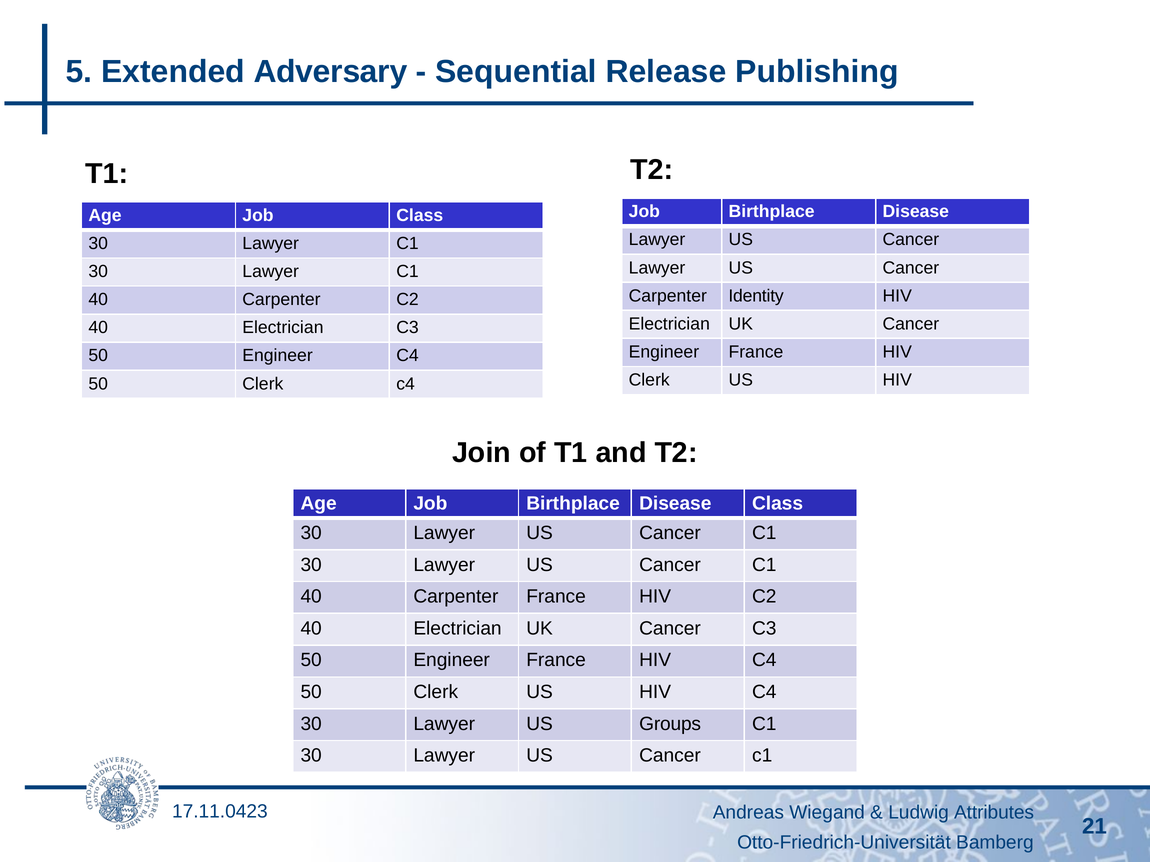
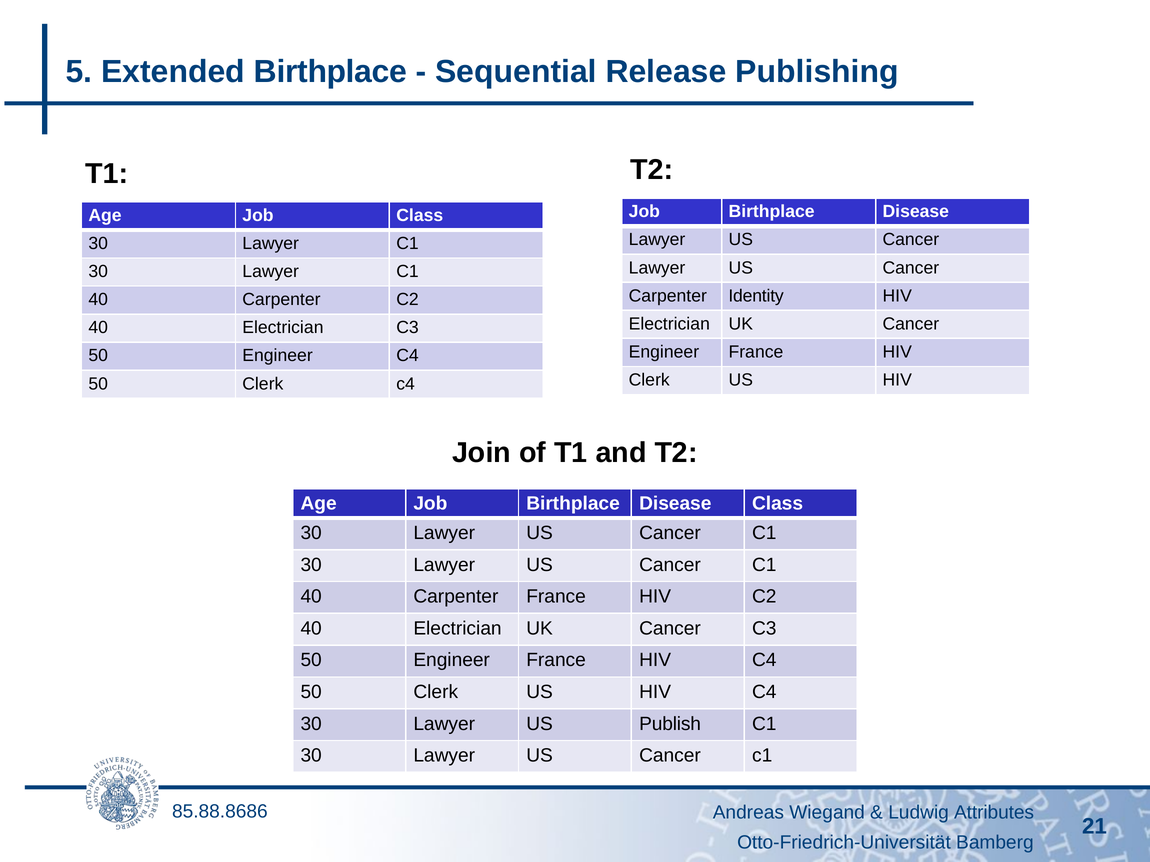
Extended Adversary: Adversary -> Birthplace
Groups: Groups -> Publish
17.11.0423: 17.11.0423 -> 85.88.8686
